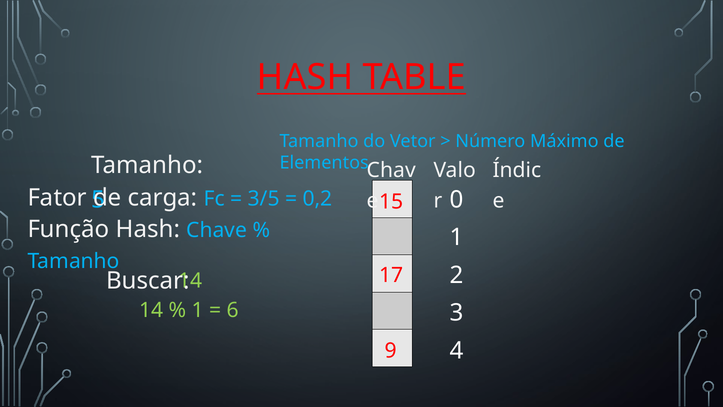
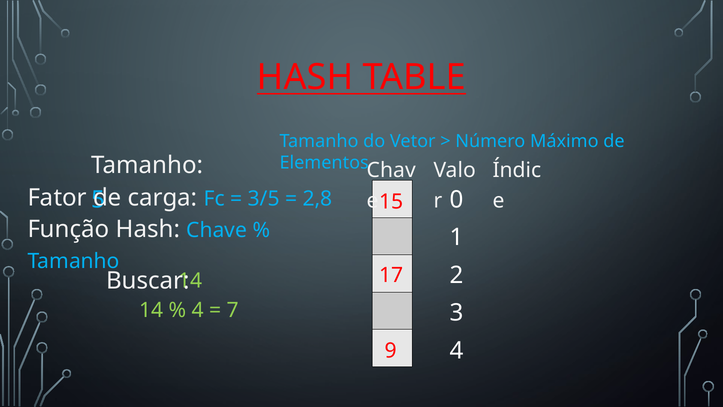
0,2: 0,2 -> 2,8
1 at (198, 310): 1 -> 4
6: 6 -> 7
